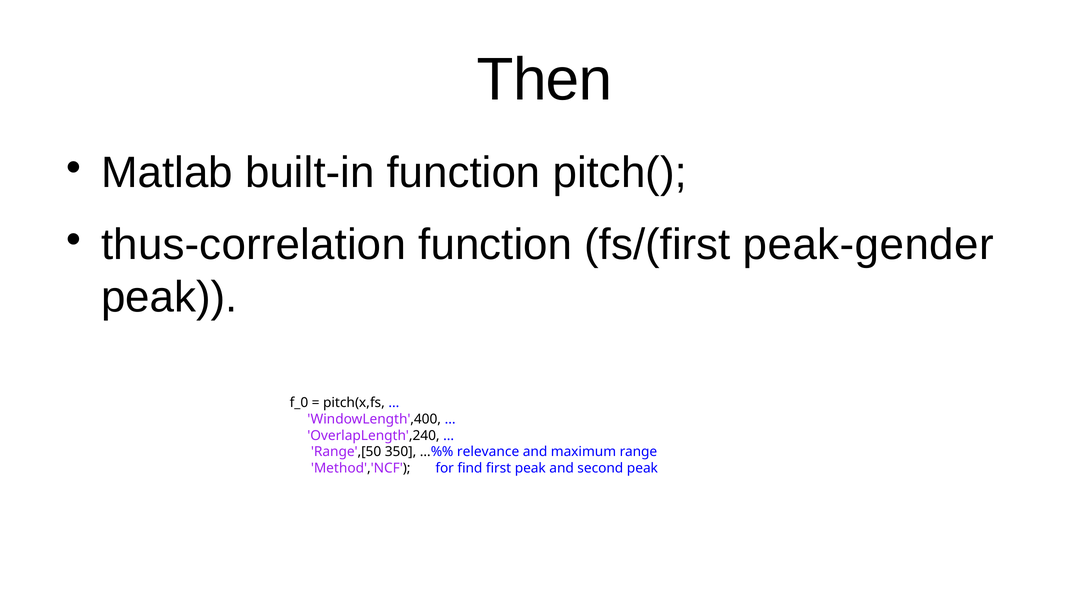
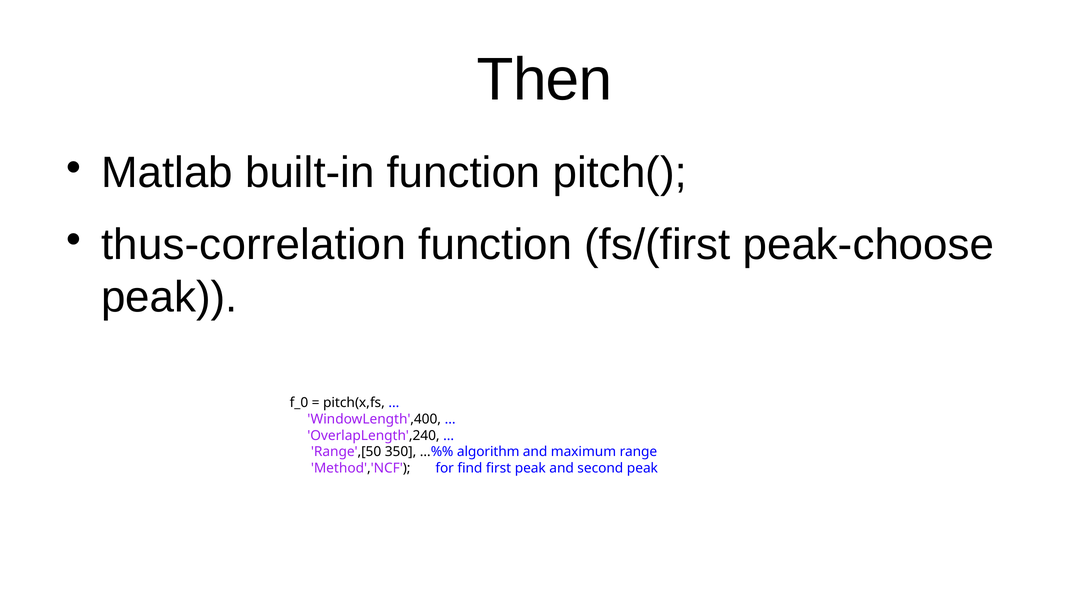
peak-gender: peak-gender -> peak-choose
relevance: relevance -> algorithm
